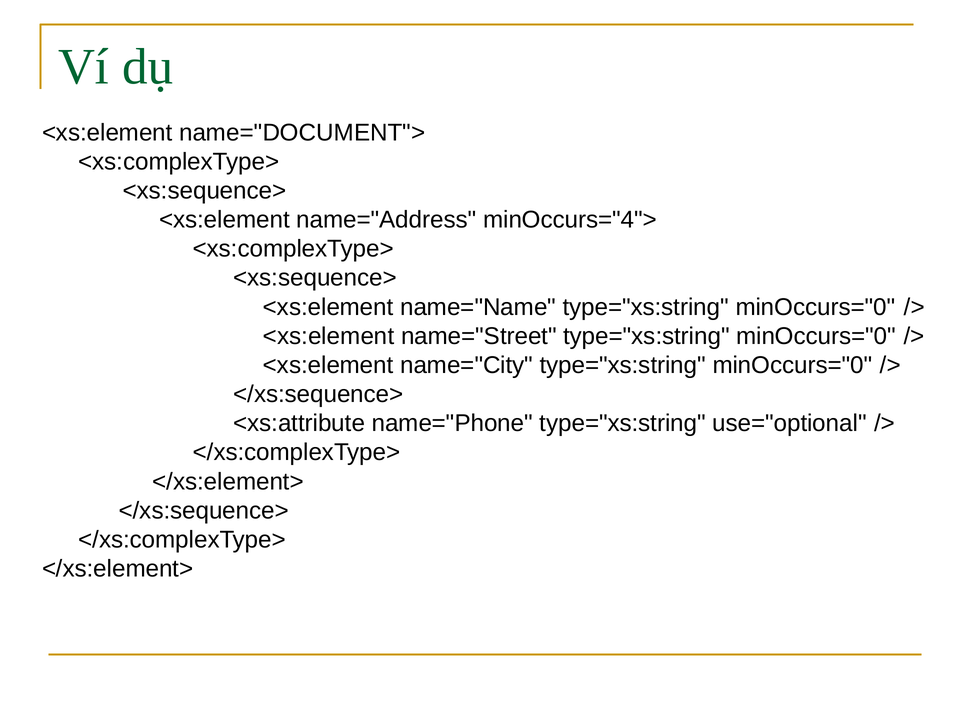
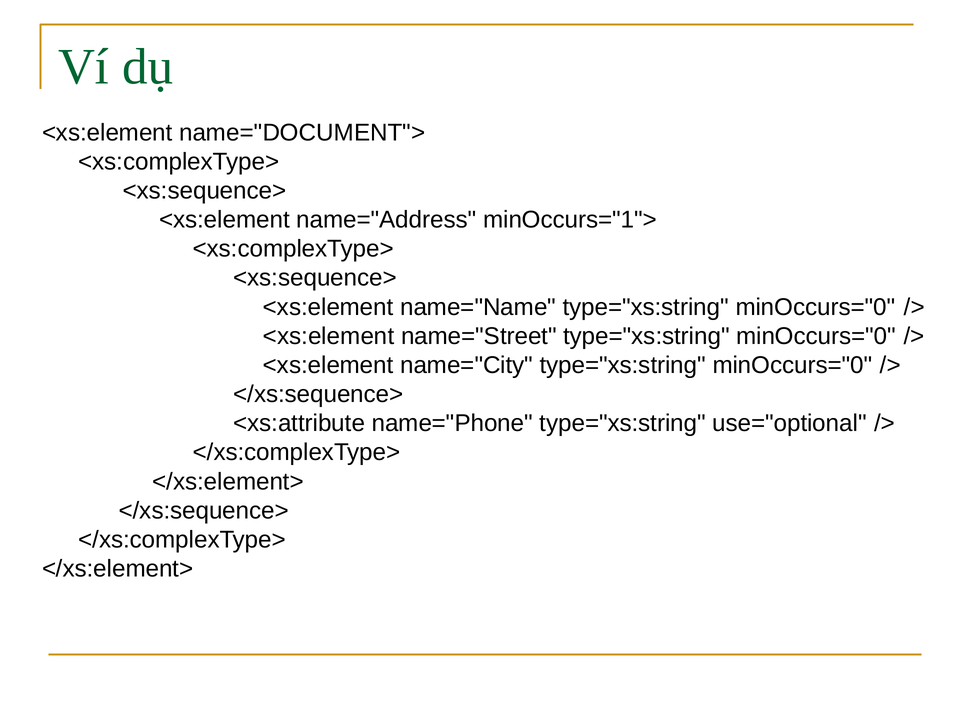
minOccurs="4">: minOccurs="4"> -> minOccurs="1">
